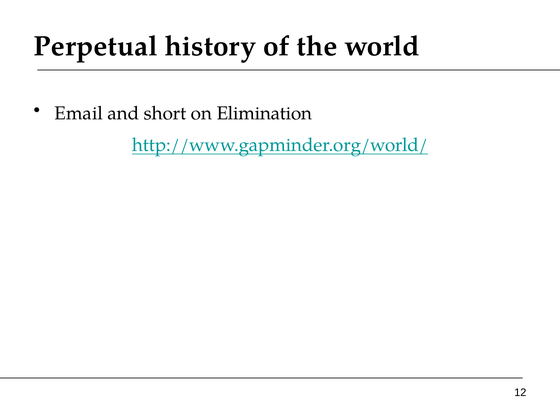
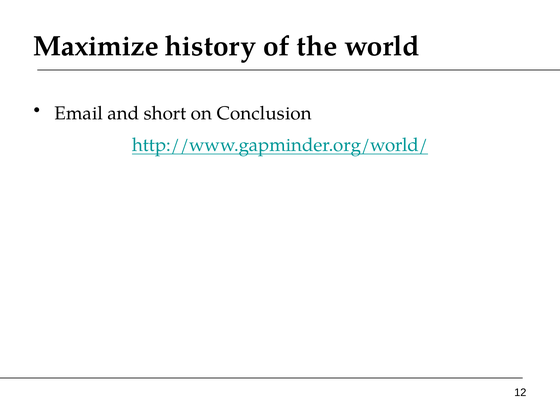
Perpetual: Perpetual -> Maximize
Elimination: Elimination -> Conclusion
